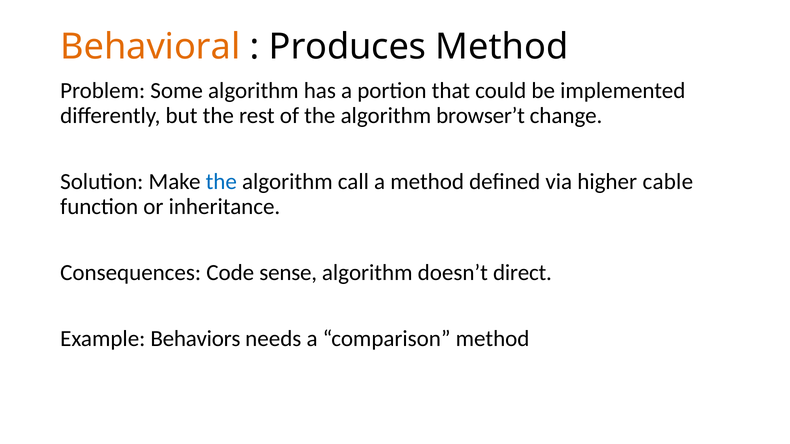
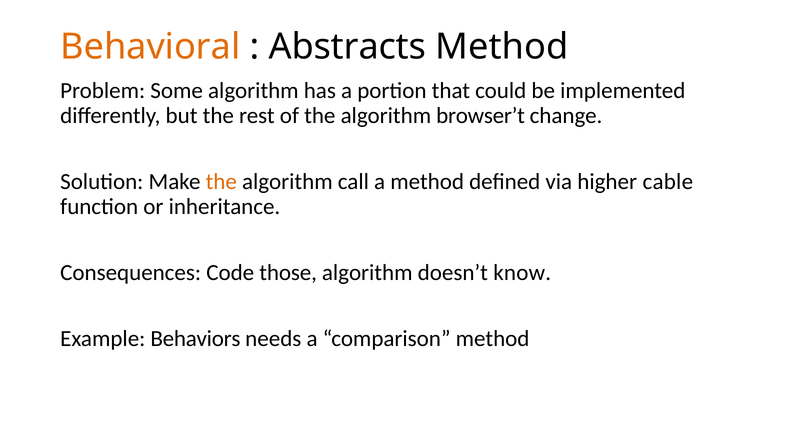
Produces: Produces -> Abstracts
the at (221, 182) colour: blue -> orange
sense: sense -> those
direct: direct -> know
